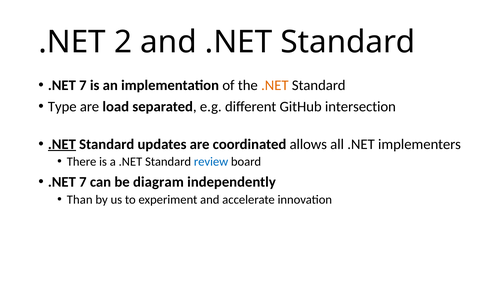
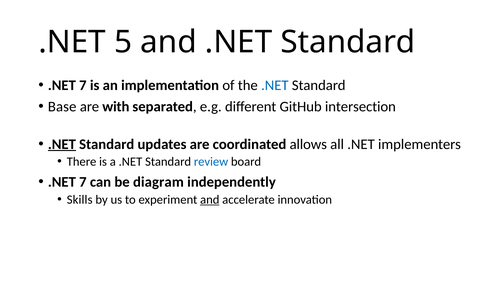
2: 2 -> 5
.NET at (275, 85) colour: orange -> blue
Type: Type -> Base
load: load -> with
Than: Than -> Skills
and at (210, 200) underline: none -> present
